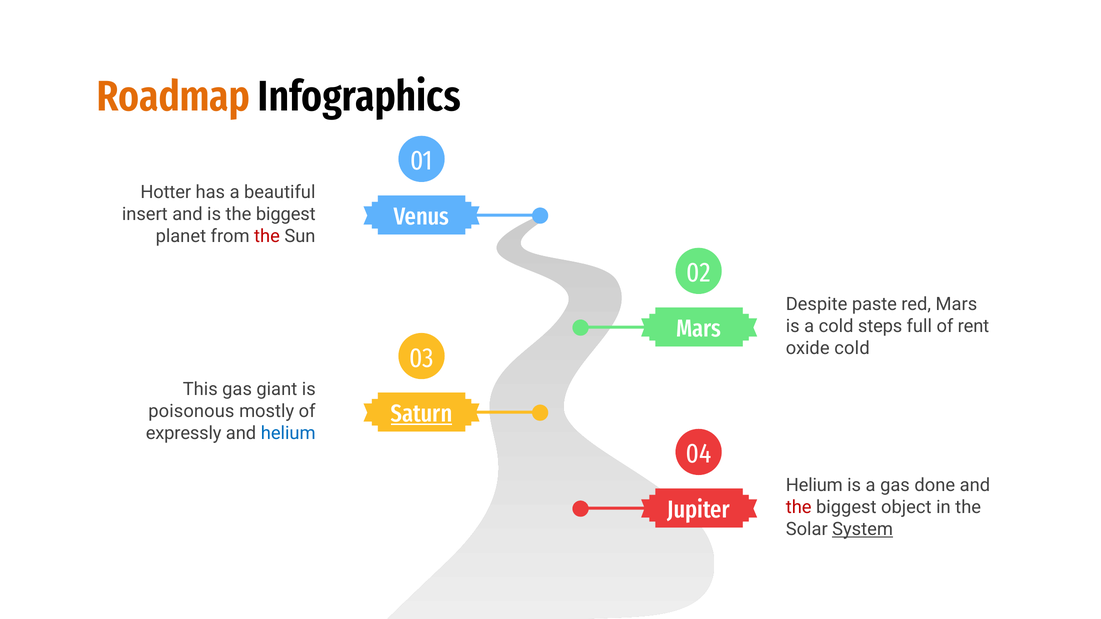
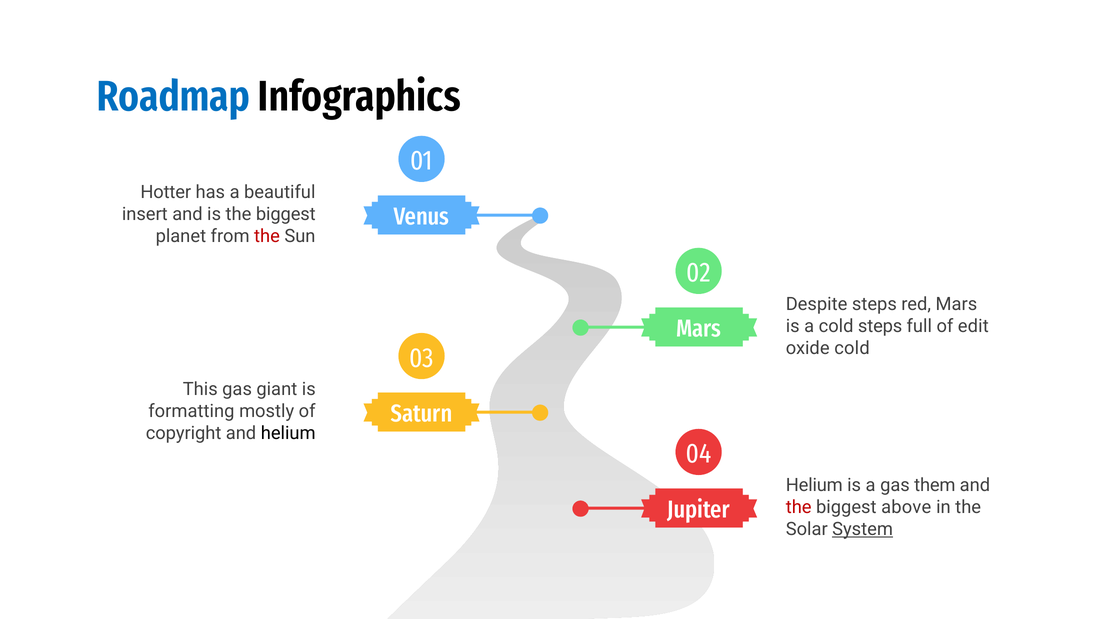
Roadmap colour: orange -> blue
Despite paste: paste -> steps
rent: rent -> edit
poisonous: poisonous -> formatting
Saturn underline: present -> none
expressly: expressly -> copyright
helium at (288, 434) colour: blue -> black
done: done -> them
object: object -> above
